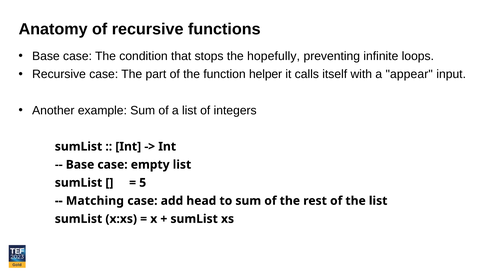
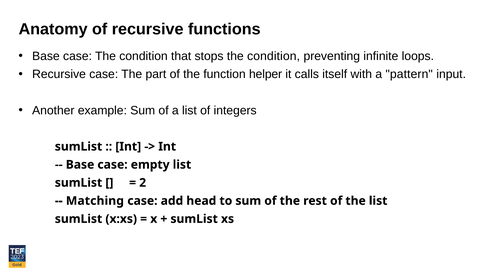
stops the hopefully: hopefully -> condition
appear: appear -> pattern
5: 5 -> 2
